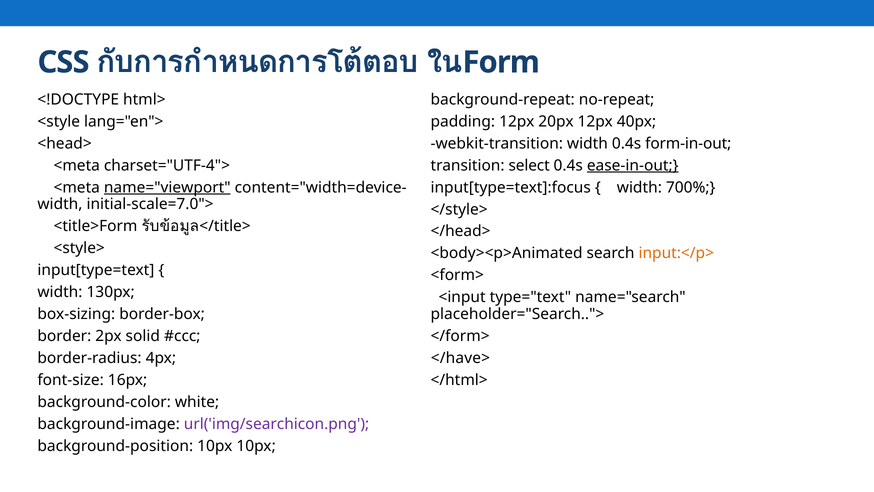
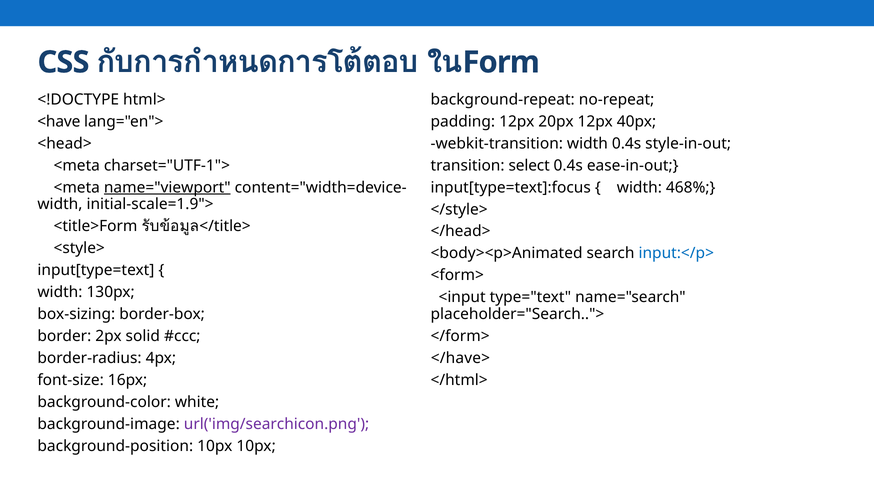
<style: <style -> <have
form-in-out: form-in-out -> style-in-out
charset="UTF-4">: charset="UTF-4"> -> charset="UTF-1">
ease-in-out underline: present -> none
700%: 700% -> 468%
initial-scale=7.0">: initial-scale=7.0"> -> initial-scale=1.9">
input:</p> colour: orange -> blue
